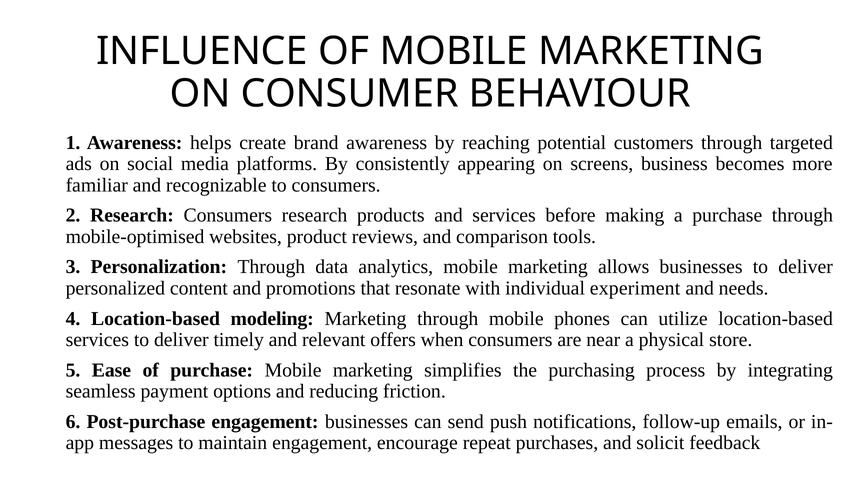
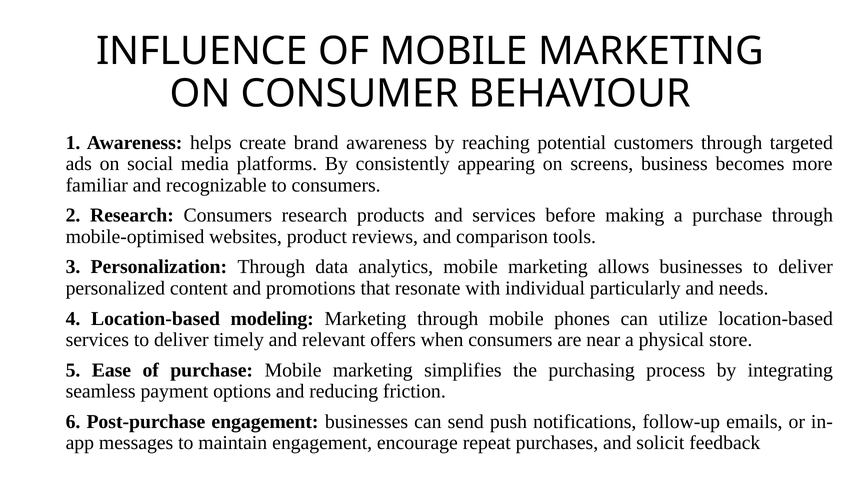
experiment: experiment -> particularly
